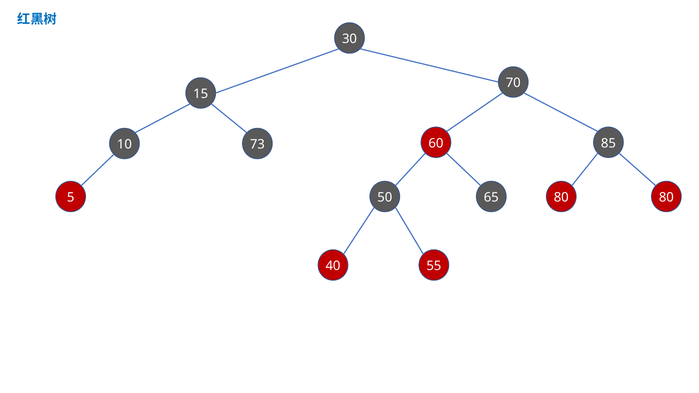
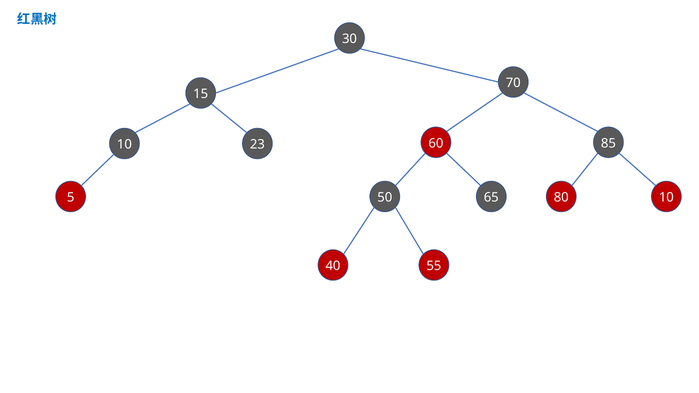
73: 73 -> 23
80 80: 80 -> 10
